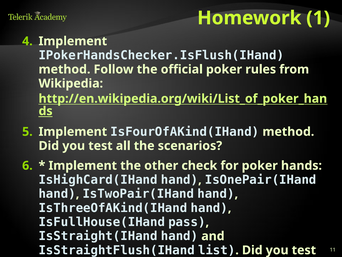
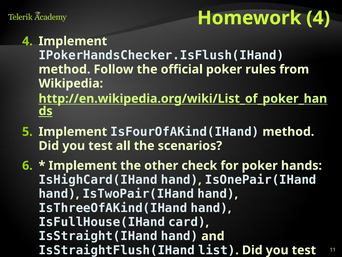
Homework 1: 1 -> 4
IsFullHouse(IHand pass: pass -> card
